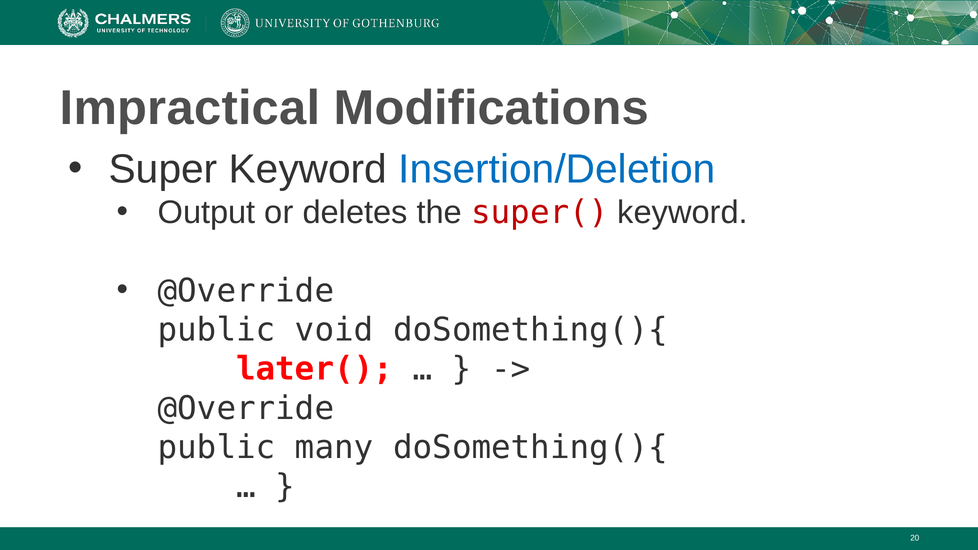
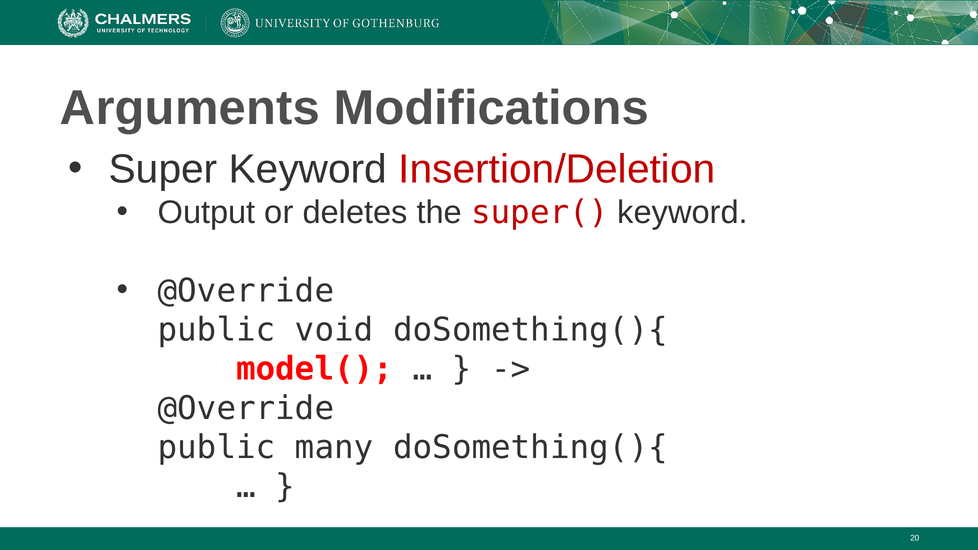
Impractical: Impractical -> Arguments
Insertion/Deletion colour: blue -> red
later(: later( -> model(
